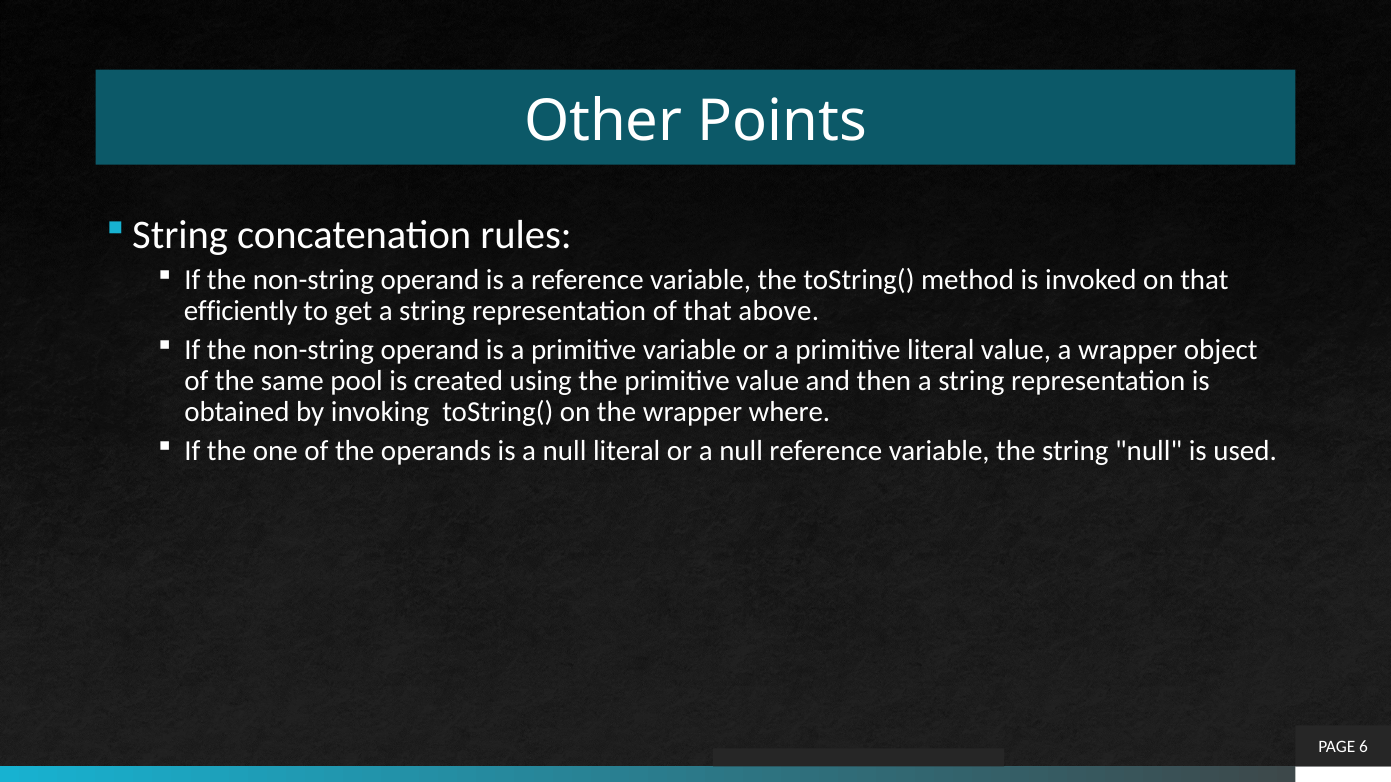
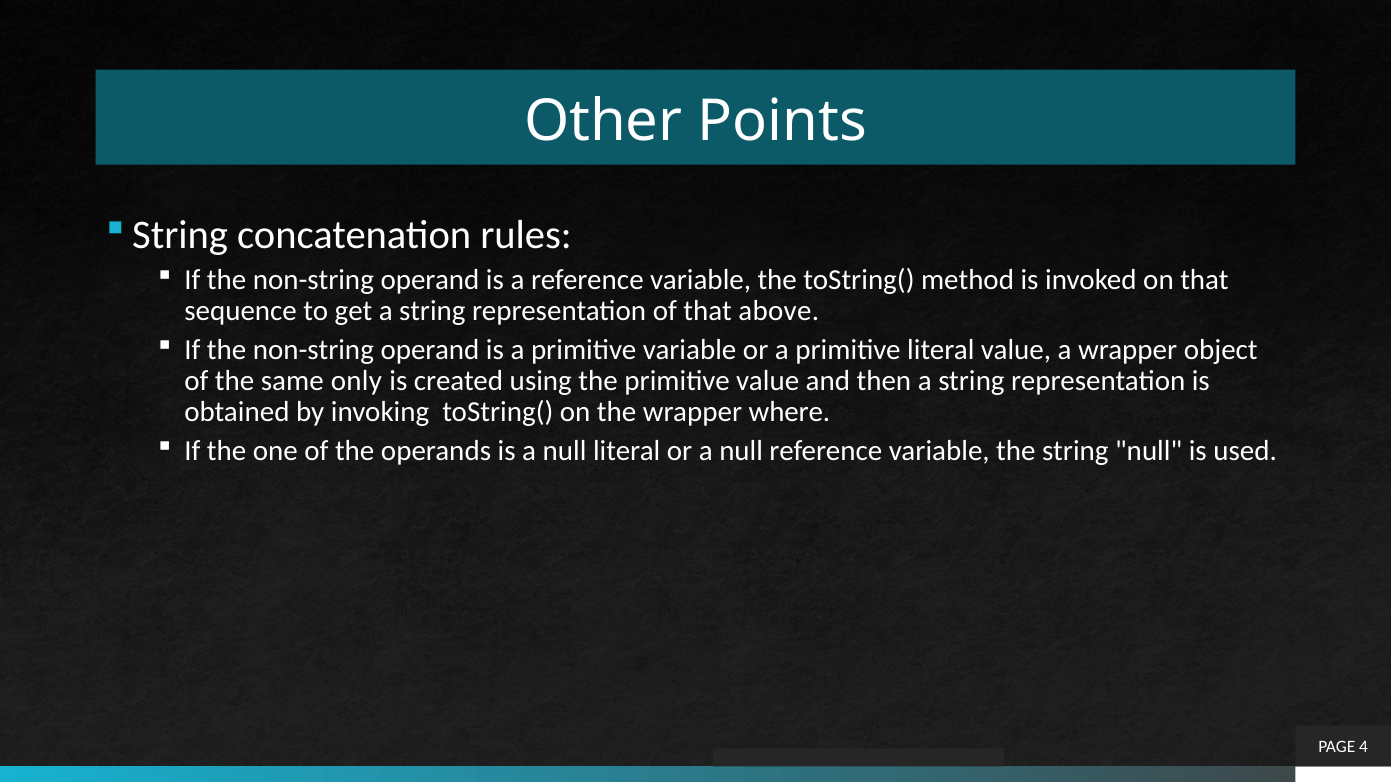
efficiently: efficiently -> sequence
pool: pool -> only
6: 6 -> 4
